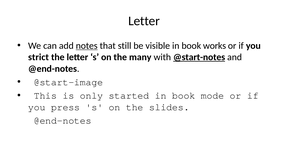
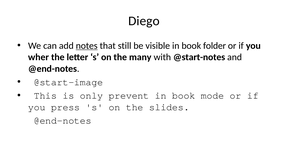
Letter at (144, 21): Letter -> Diego
works: works -> folder
strict: strict -> wher
@start-notes underline: present -> none
started: started -> prevent
